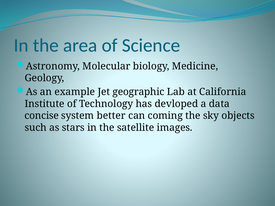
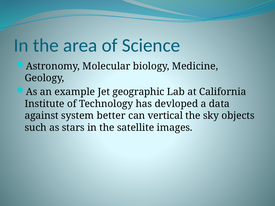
concise: concise -> against
coming: coming -> vertical
